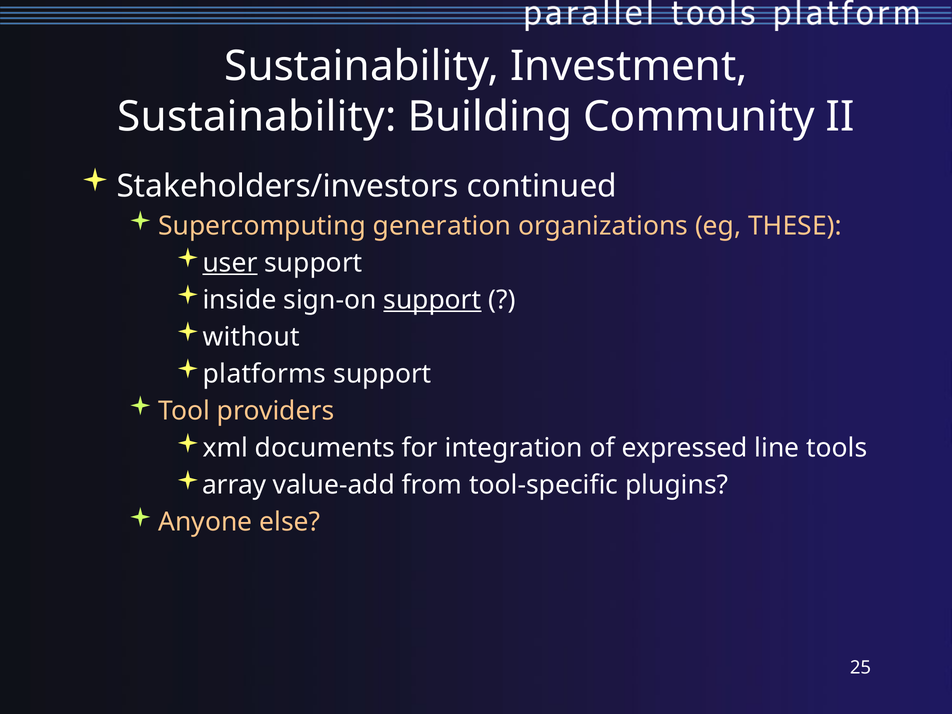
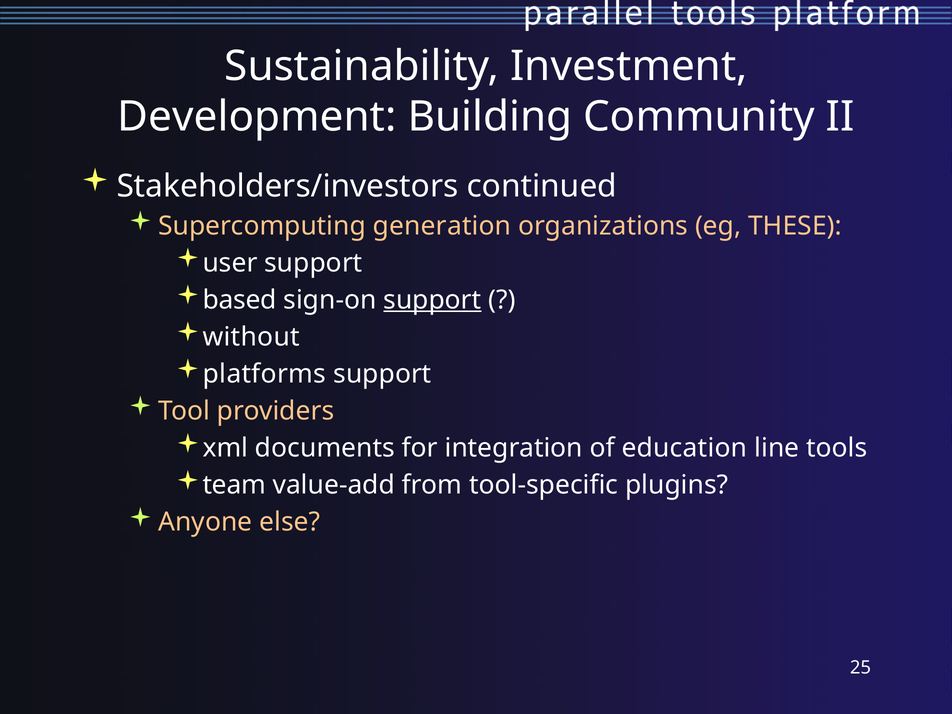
Sustainability at (257, 117): Sustainability -> Development
user underline: present -> none
inside: inside -> based
expressed: expressed -> education
array: array -> team
